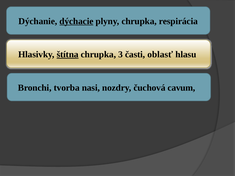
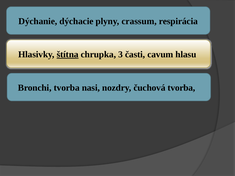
dýchacie underline: present -> none
plyny chrupka: chrupka -> crassum
oblasť: oblasť -> cavum
čuchová cavum: cavum -> tvorba
